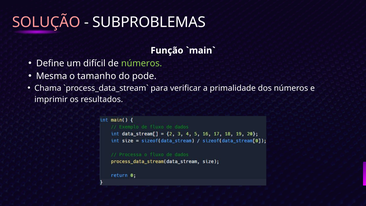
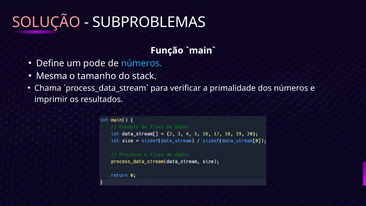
difícil: difícil -> pode
números at (142, 63) colour: light green -> light blue
pode: pode -> stack
